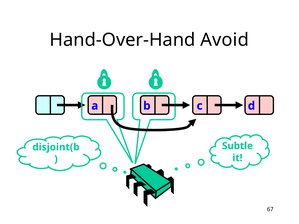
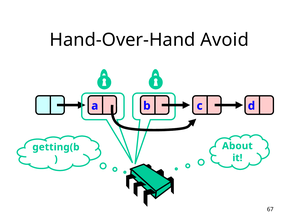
Subtle: Subtle -> About
disjoint(b: disjoint(b -> getting(b
